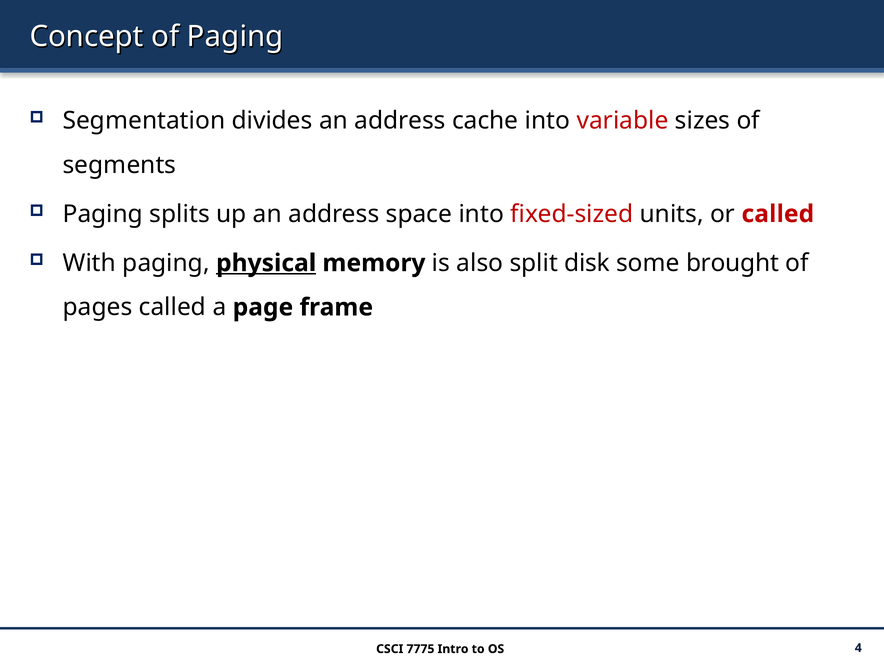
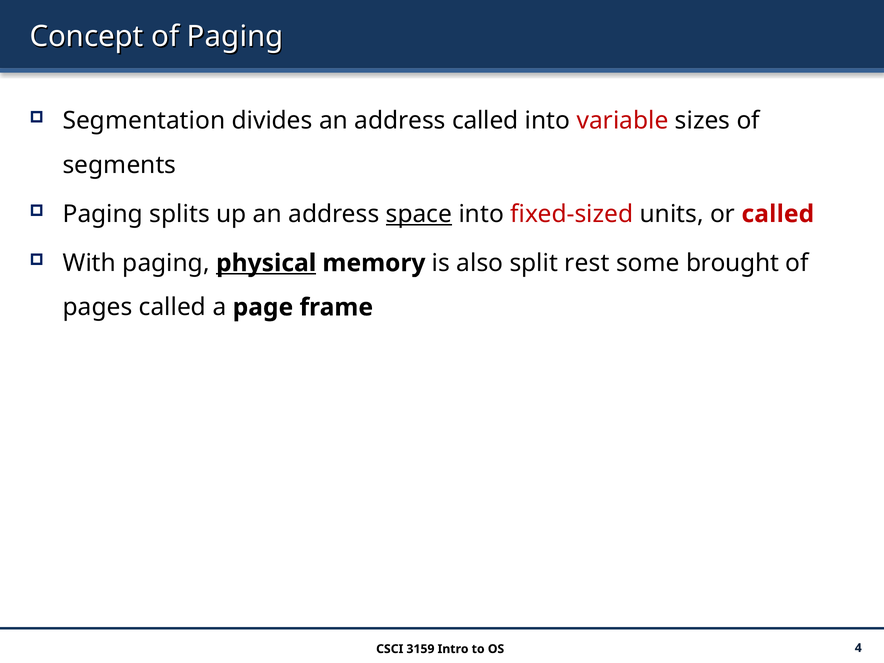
address cache: cache -> called
space underline: none -> present
disk: disk -> rest
7775: 7775 -> 3159
